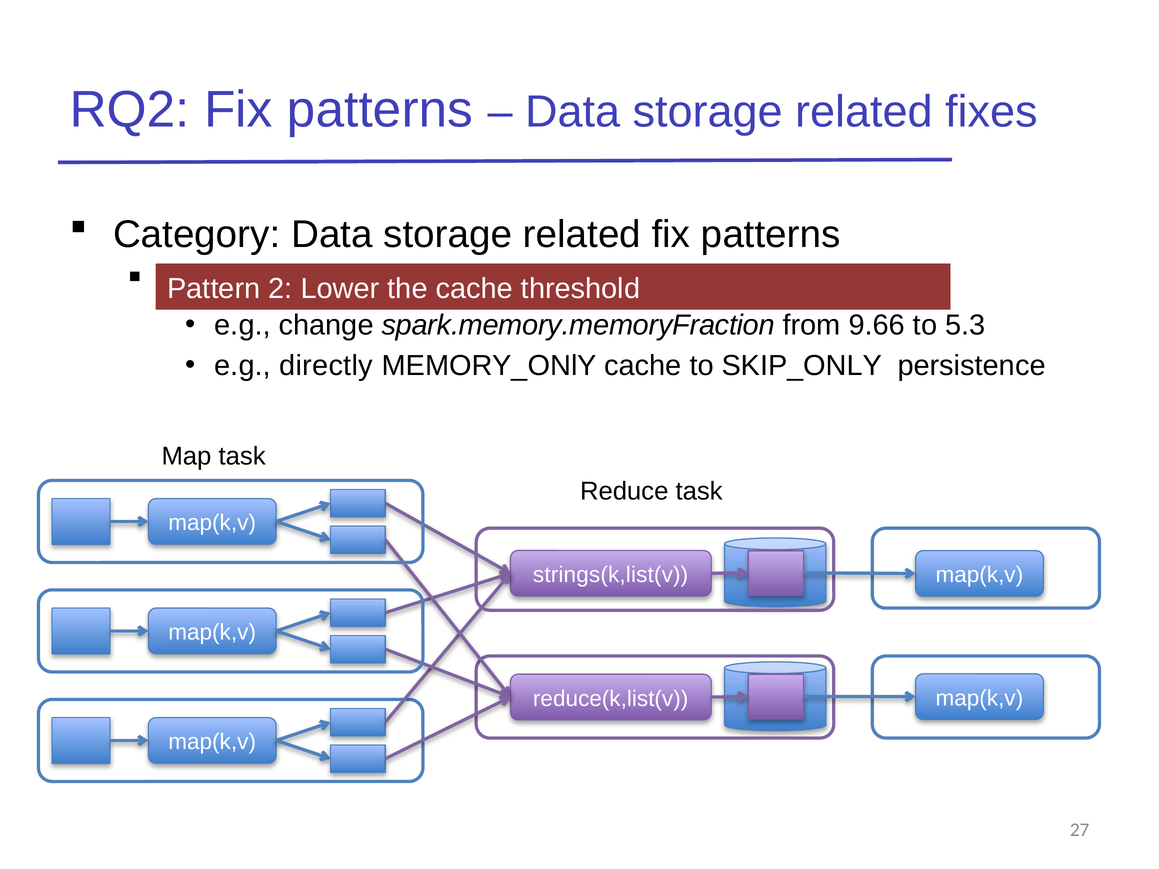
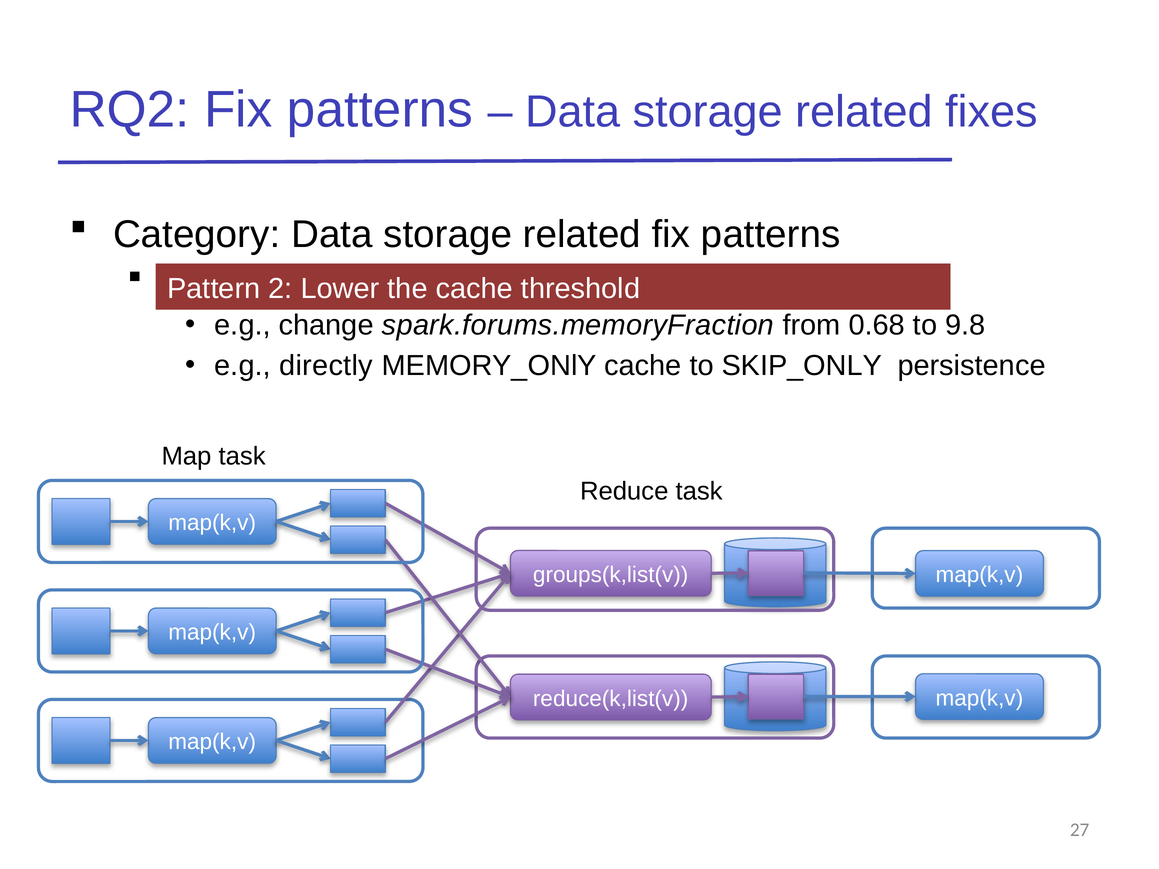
spark.memory.memoryFraction: spark.memory.memoryFraction -> spark.forums.memoryFraction
9.66: 9.66 -> 0.68
5.3: 5.3 -> 9.8
strings(k,list(v: strings(k,list(v -> groups(k,list(v
